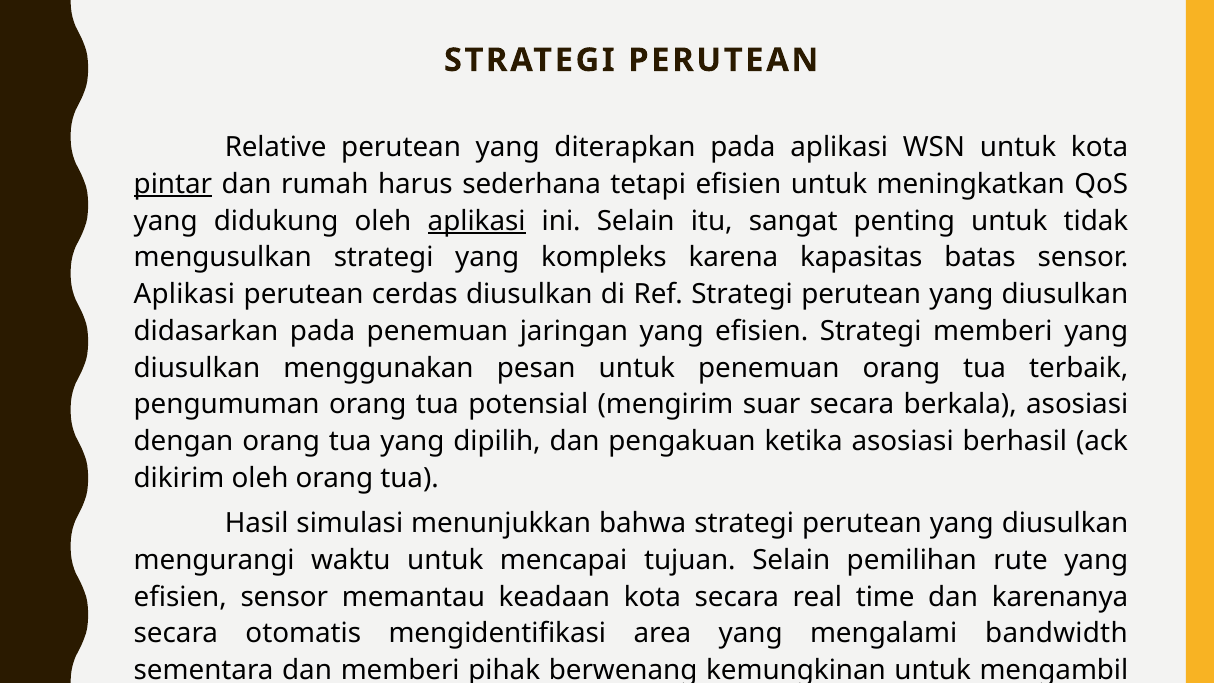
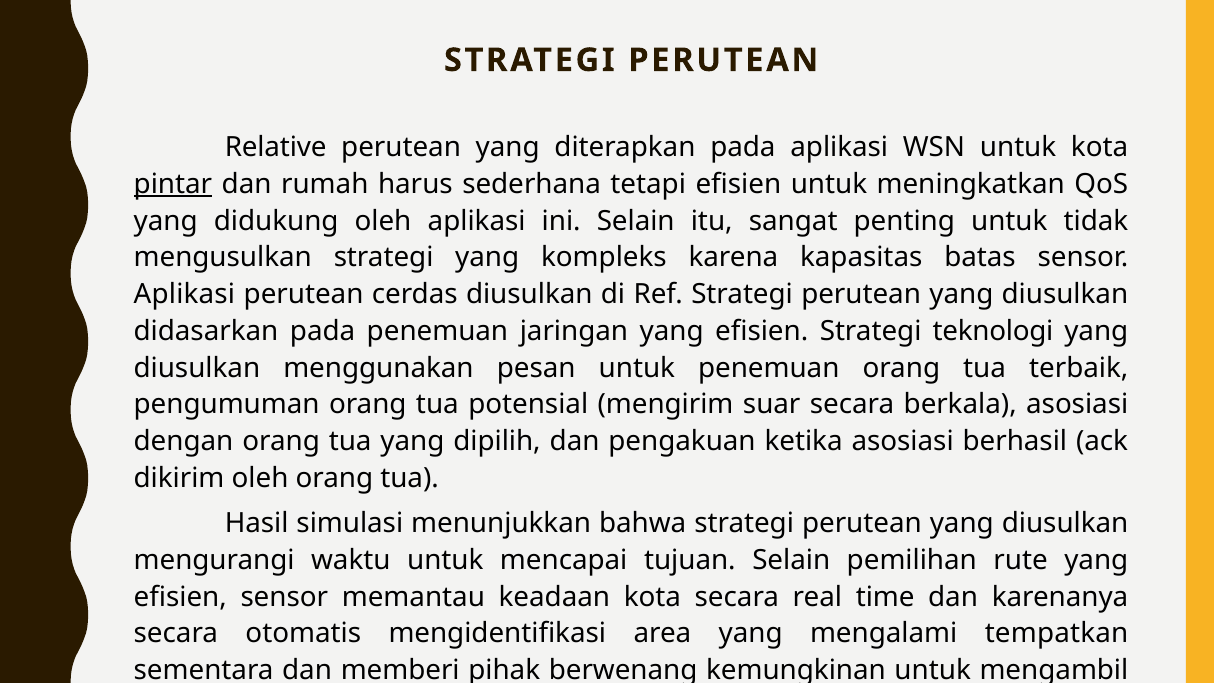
aplikasi at (477, 221) underline: present -> none
Strategi memberi: memberi -> teknologi
bandwidth: bandwidth -> tempatkan
